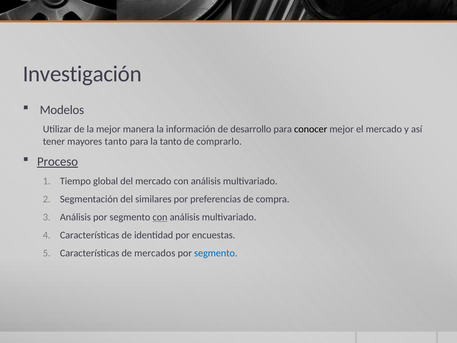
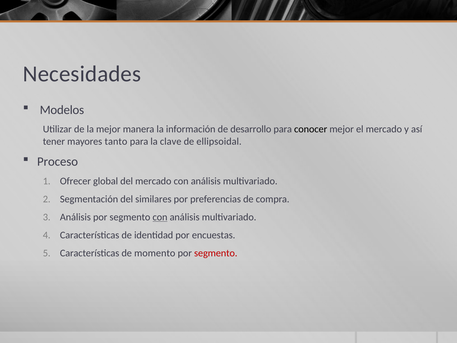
Investigación: Investigación -> Necesidades
la tanto: tanto -> clave
comprarlo: comprarlo -> ellipsoidal
Proceso underline: present -> none
Tiempo: Tiempo -> Ofrecer
mercados: mercados -> momento
segmento at (216, 253) colour: blue -> red
